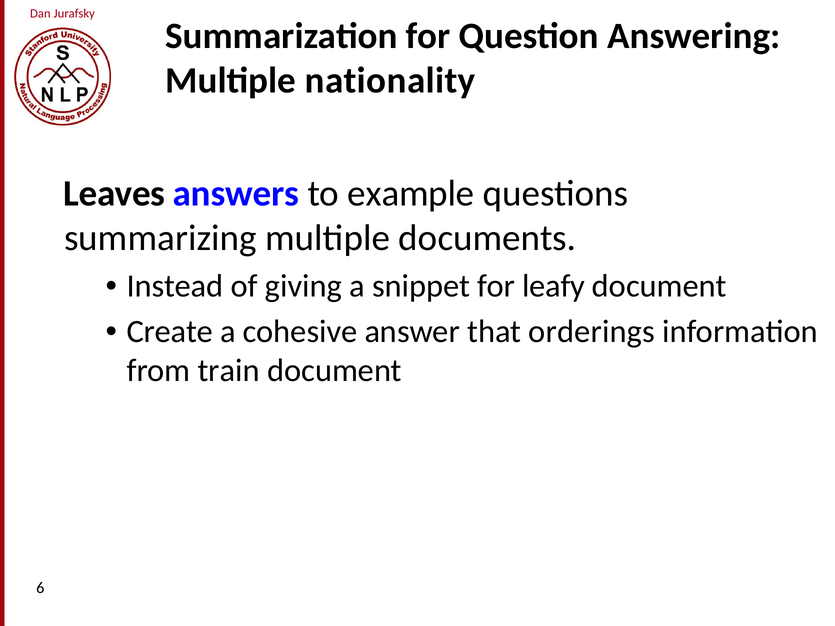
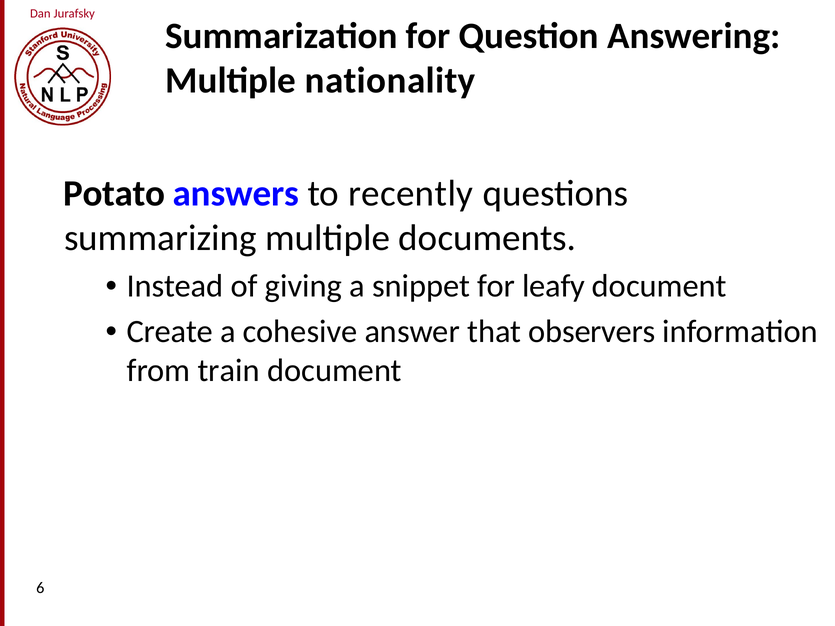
Leaves: Leaves -> Potato
example: example -> recently
orderings: orderings -> observers
